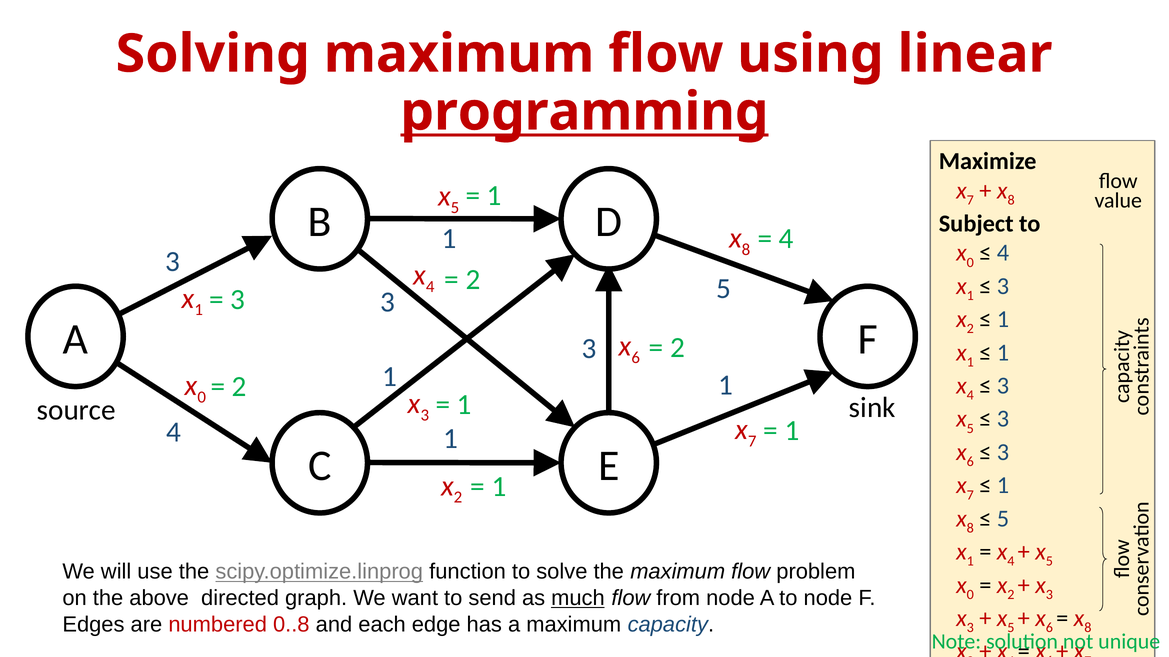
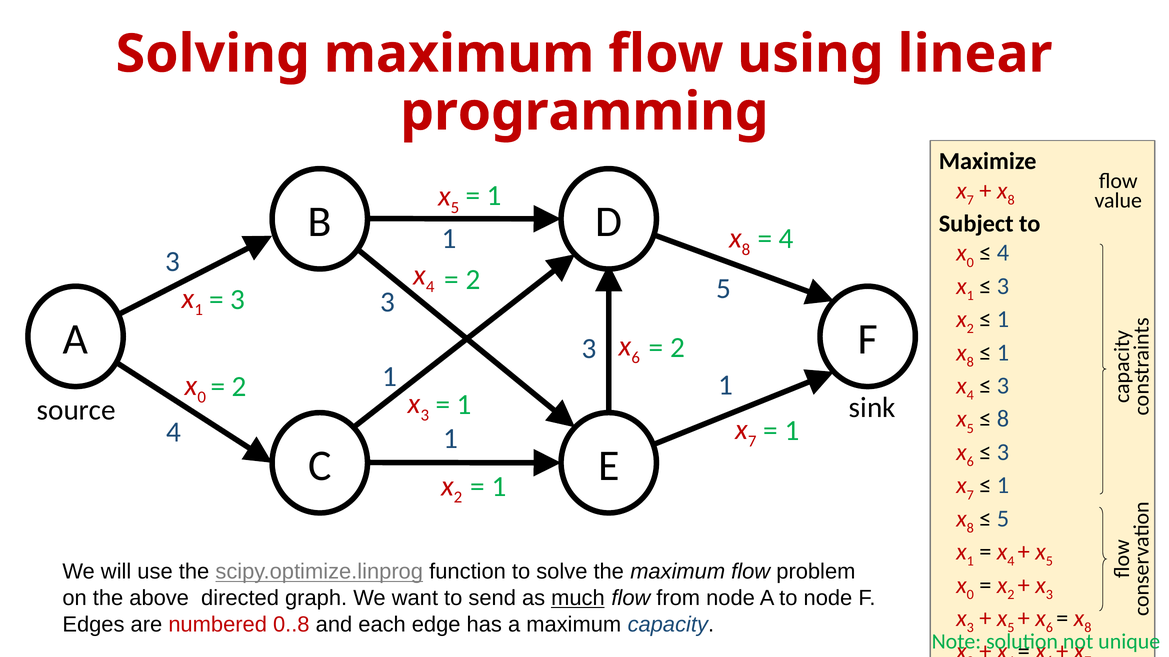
programming underline: present -> none
1 at (970, 362): 1 -> 8
3 at (1003, 419): 3 -> 8
